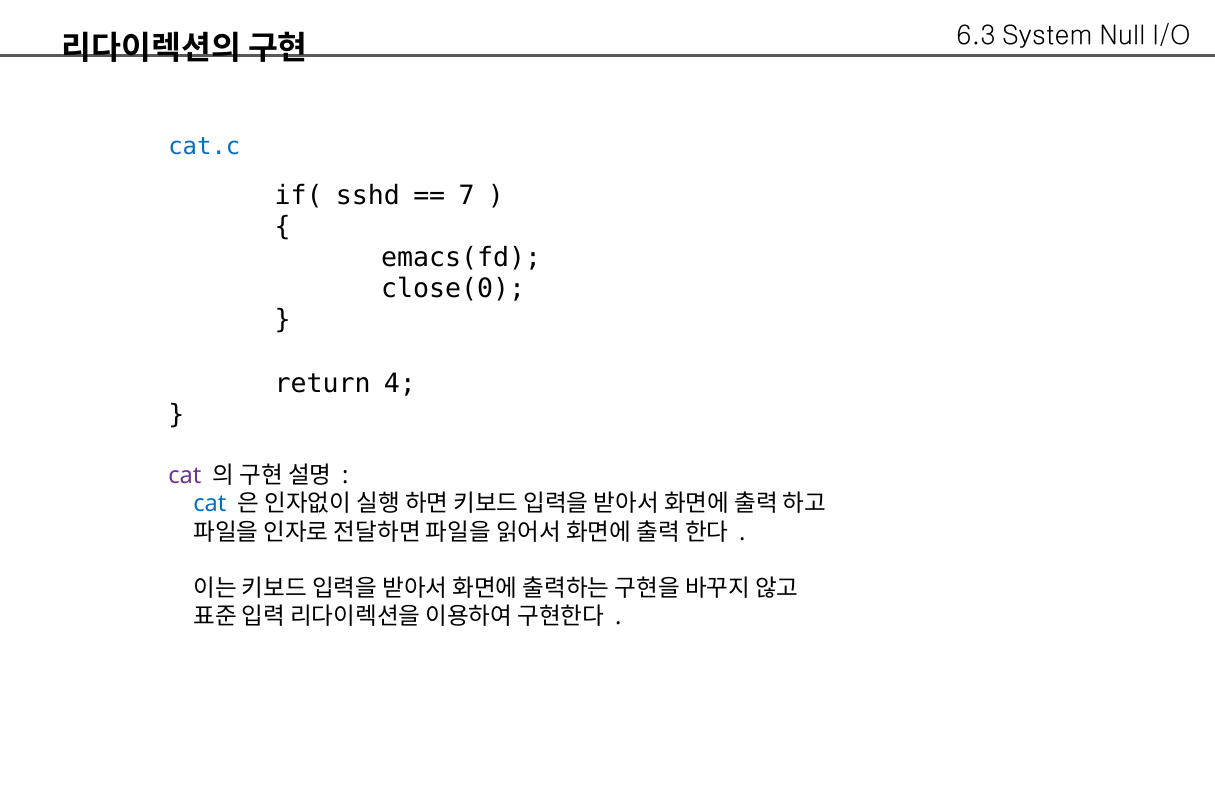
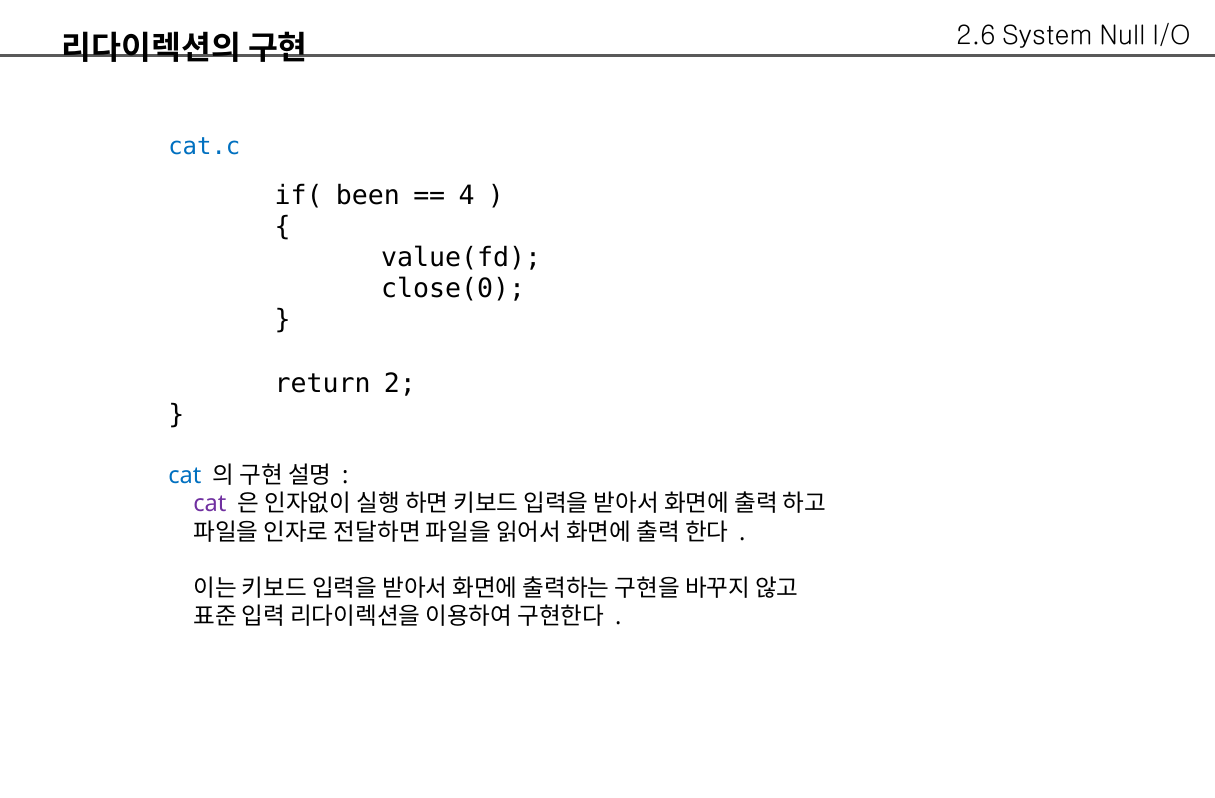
6.3: 6.3 -> 2.6
sshd: sshd -> been
7: 7 -> 4
emacs(fd: emacs(fd -> value(fd
4: 4 -> 2
cat at (185, 476) colour: purple -> blue
cat at (210, 504) colour: blue -> purple
